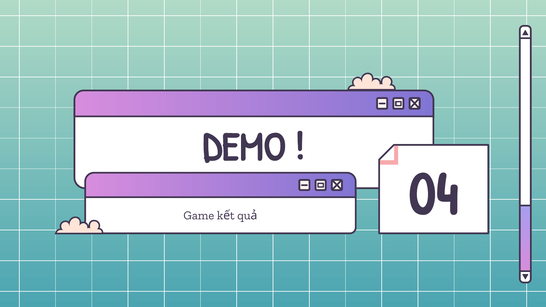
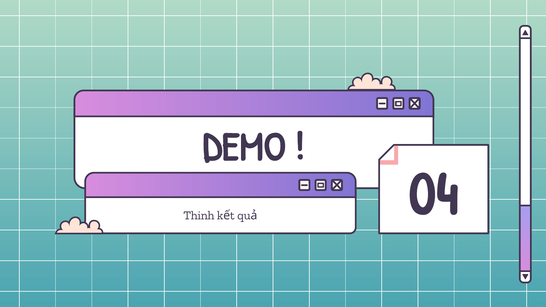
Game: Game -> Thịnh
